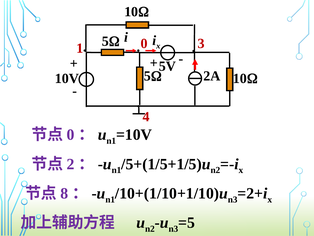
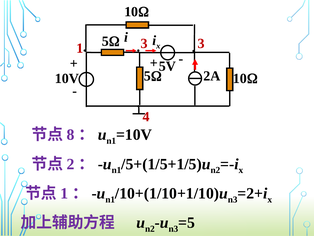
1 0: 0 -> 3
0 at (71, 134): 0 -> 8
8 at (64, 193): 8 -> 1
